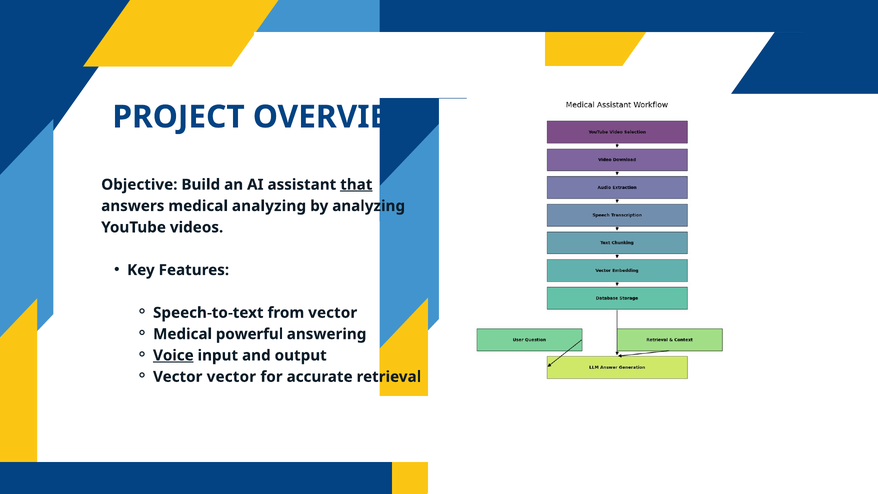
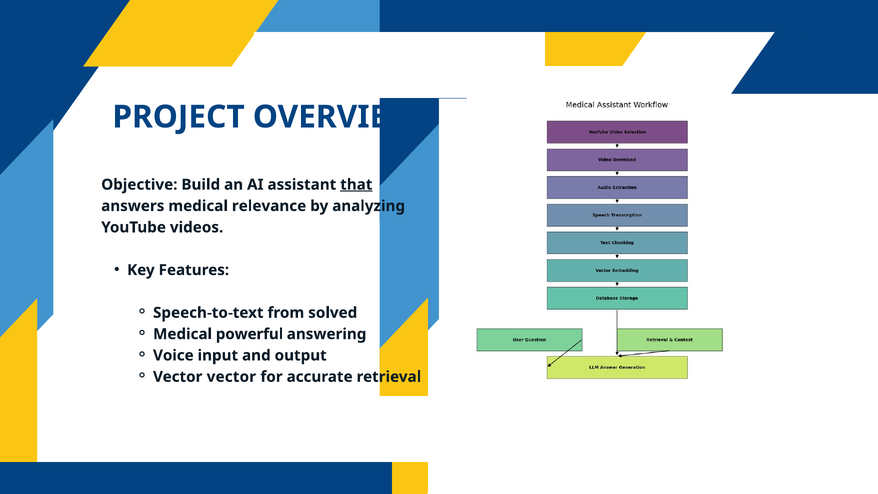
medical analyzing: analyzing -> relevance
from vector: vector -> solved
Voice underline: present -> none
